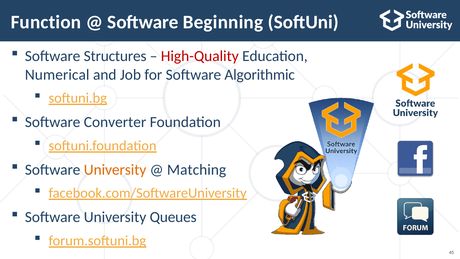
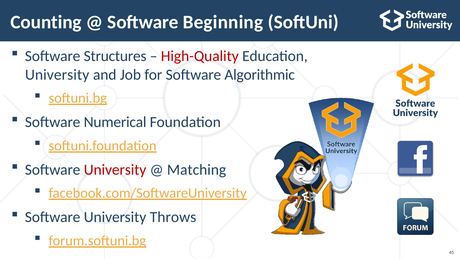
Function: Function -> Counting
Numerical at (57, 75): Numerical -> University
Converter: Converter -> Numerical
University at (115, 169) colour: orange -> red
Queues: Queues -> Throws
